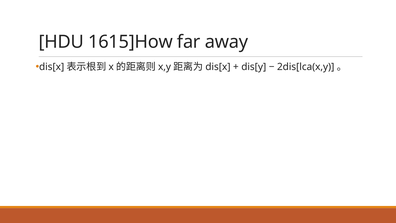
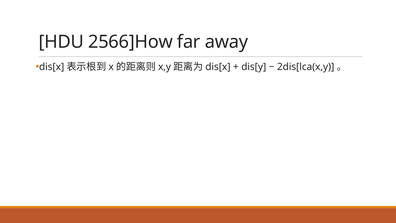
1615]How: 1615]How -> 2566]How
